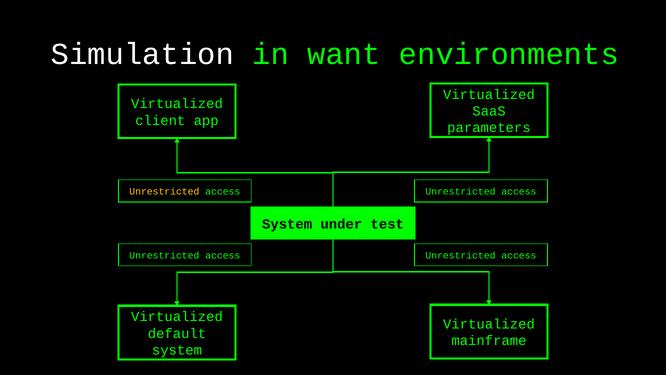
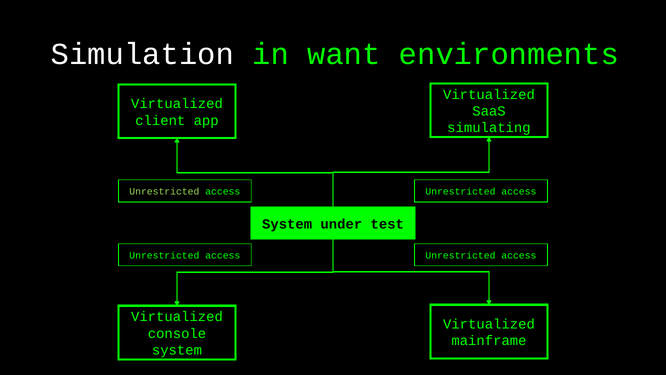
parameters: parameters -> simulating
Unrestricted at (164, 191) colour: yellow -> light green
default: default -> console
